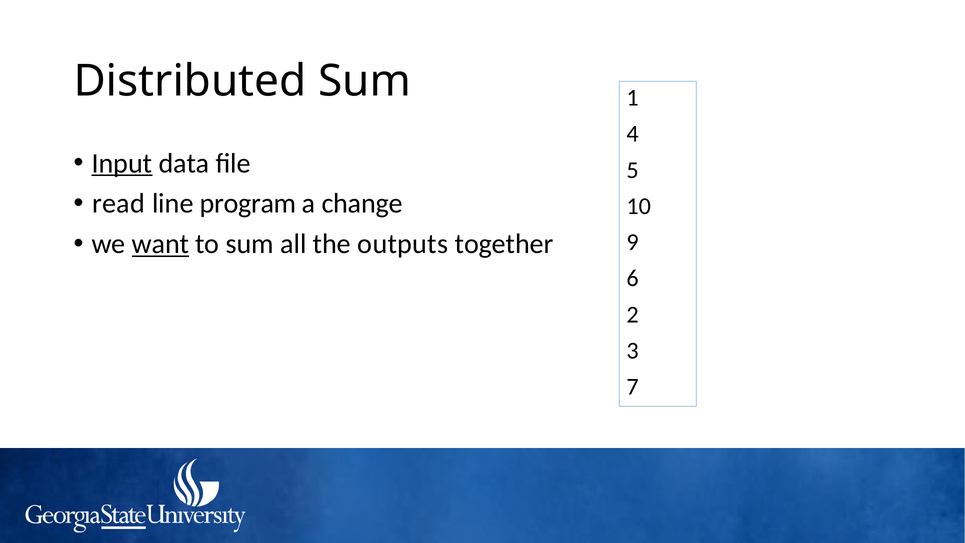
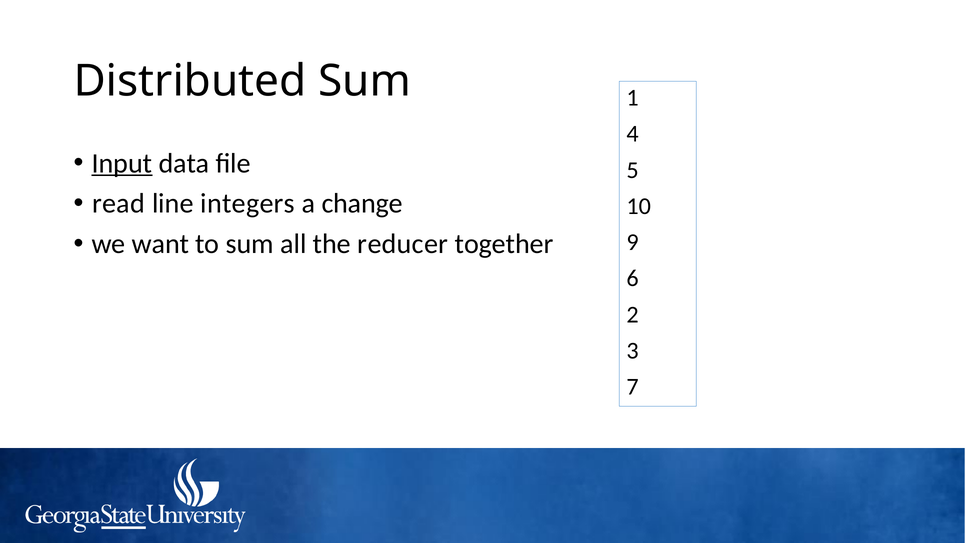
program: program -> integers
want underline: present -> none
outputs: outputs -> reducer
